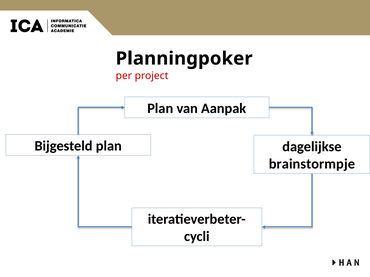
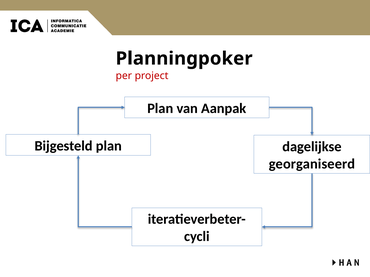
brainstormpje: brainstormpje -> georganiseerd
